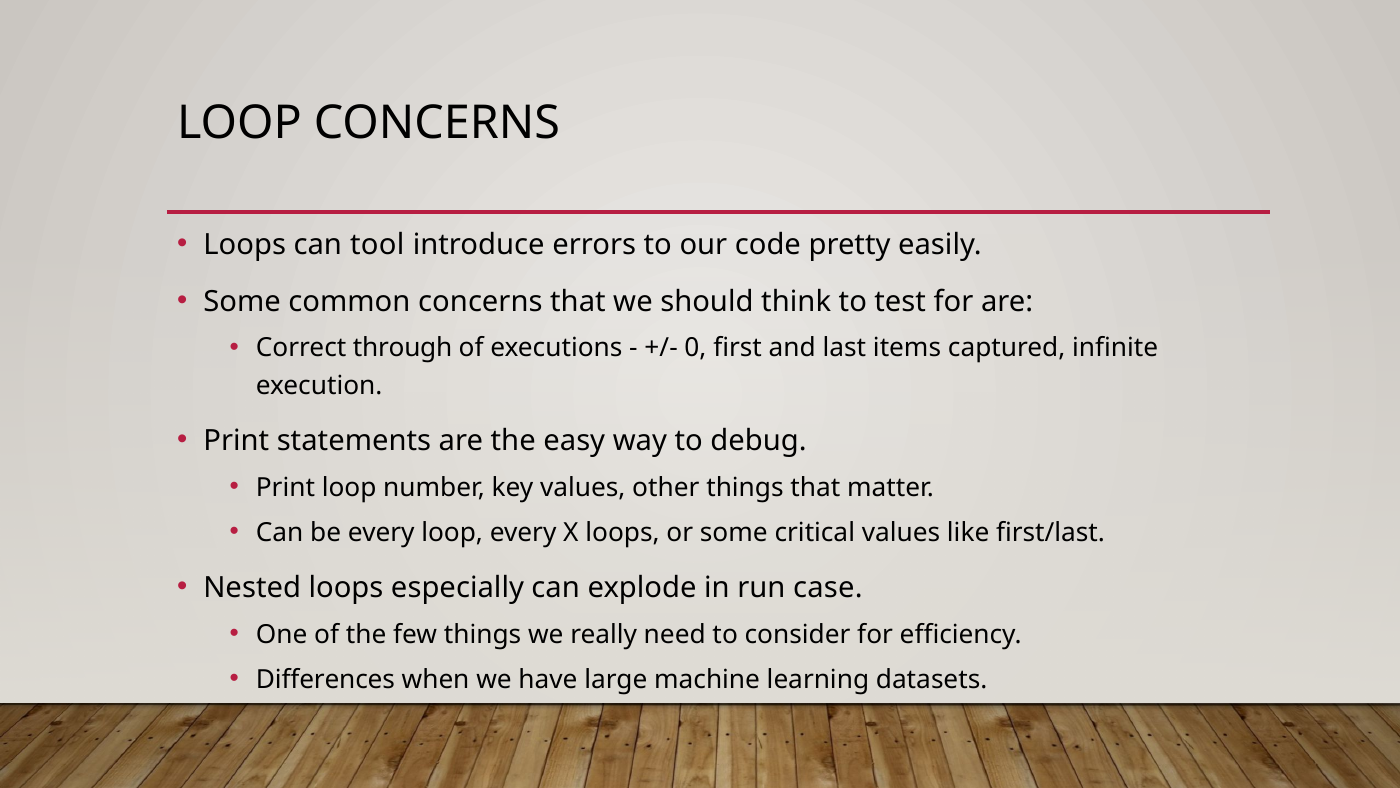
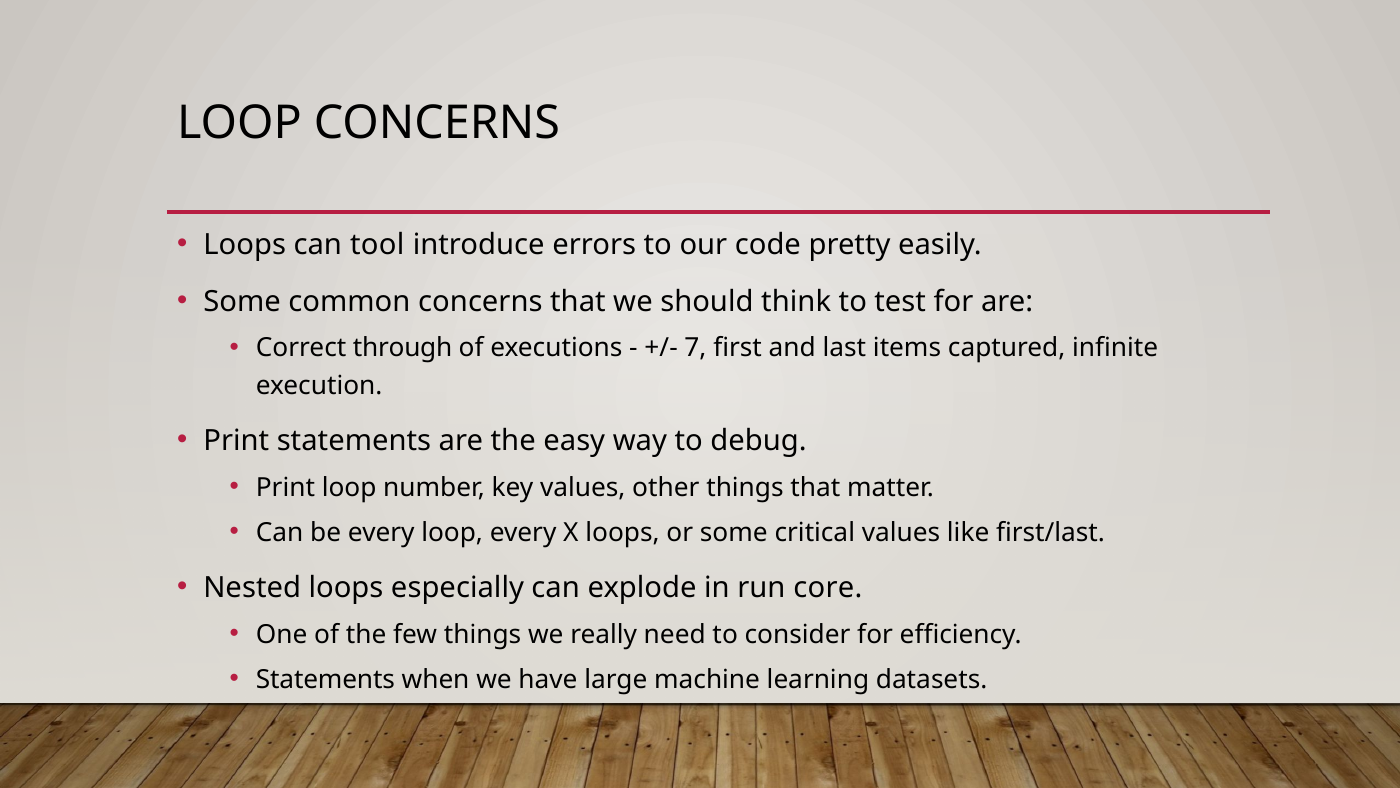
0: 0 -> 7
case: case -> core
Differences at (325, 679): Differences -> Statements
